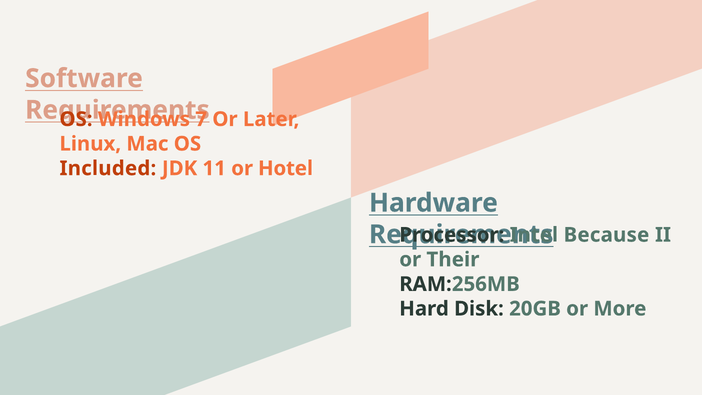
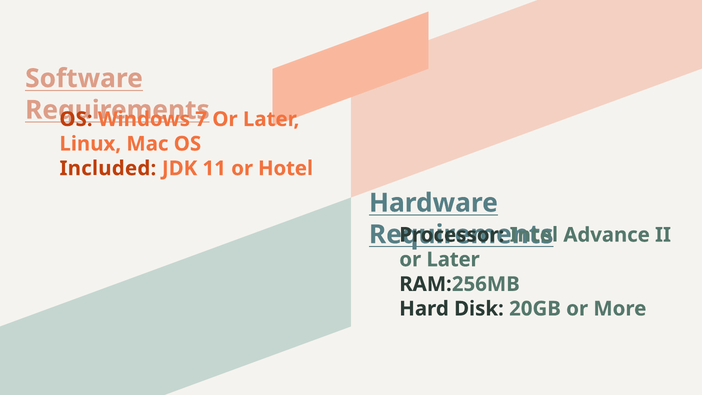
Because: Because -> Advance
Their at (453, 259): Their -> Later
